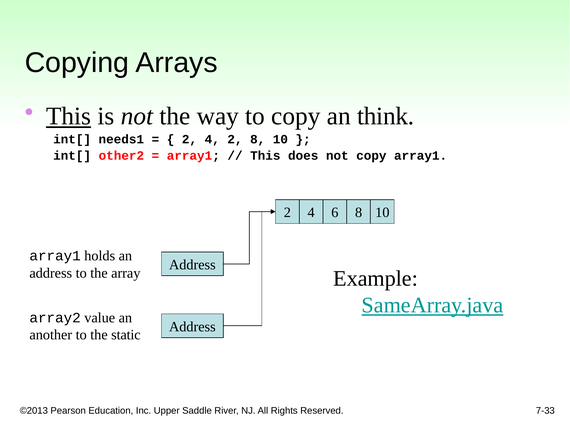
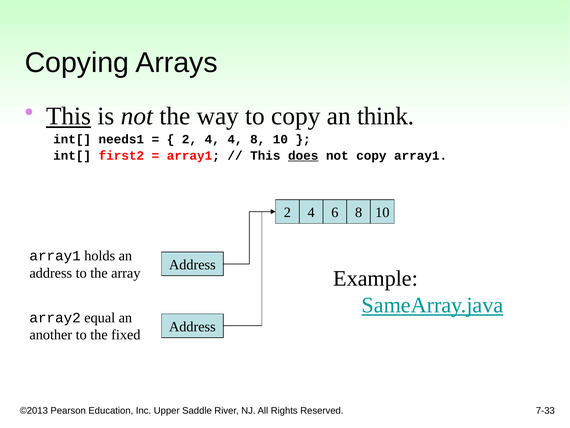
4 2: 2 -> 4
other2: other2 -> first2
does underline: none -> present
value: value -> equal
static: static -> fixed
